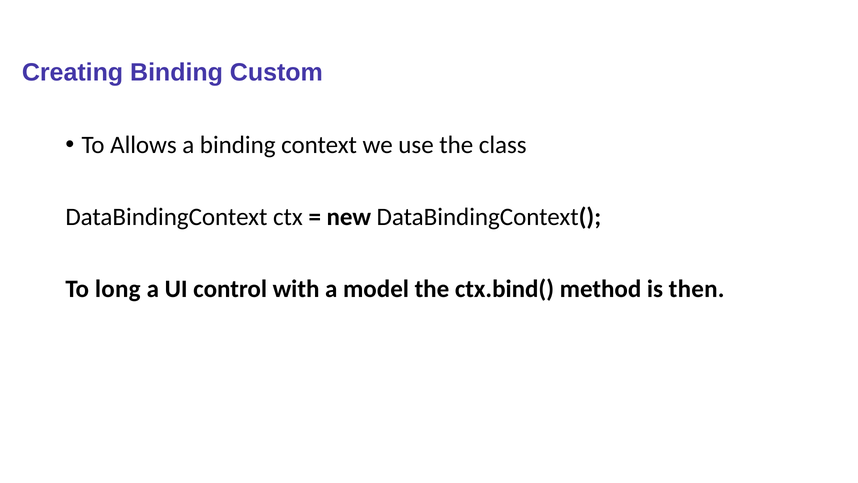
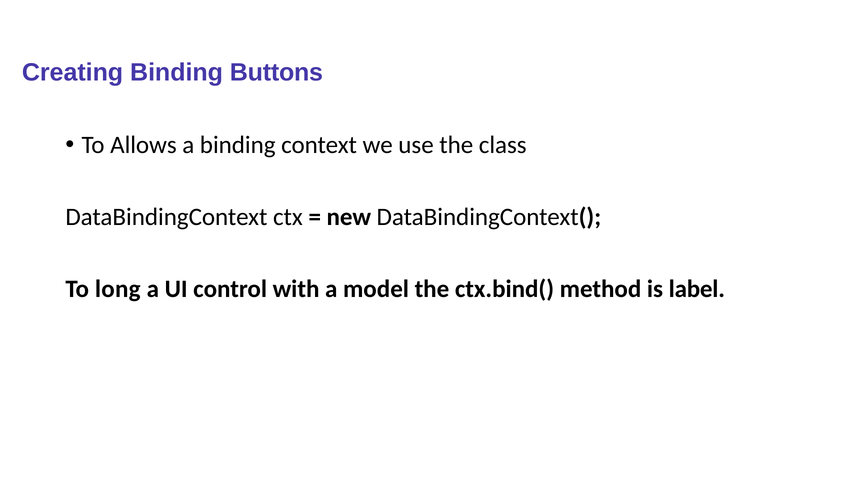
Custom: Custom -> Buttons
then: then -> label
